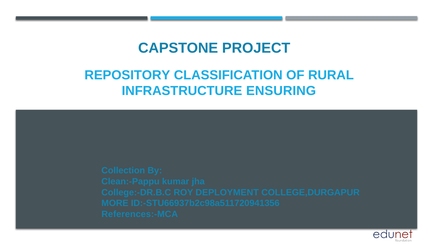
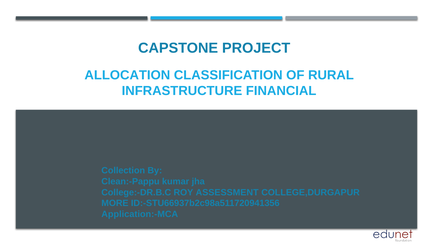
REPOSITORY: REPOSITORY -> ALLOCATION
ENSURING: ENSURING -> FINANCIAL
DEPLOYMENT: DEPLOYMENT -> ASSESSMENT
References:-MCA: References:-MCA -> Application:-MCA
